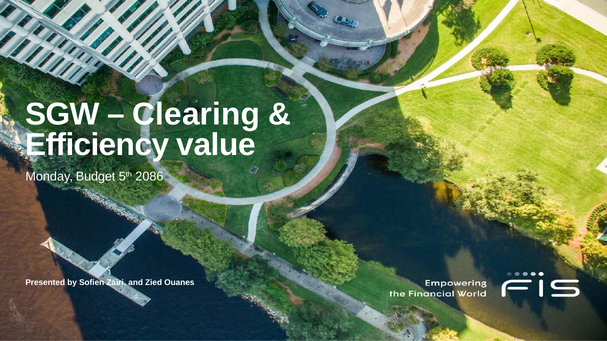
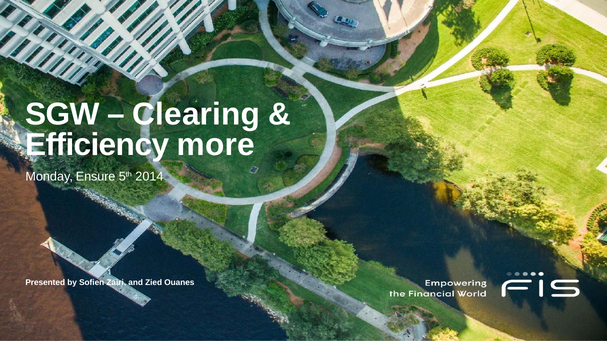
value: value -> more
Budget: Budget -> Ensure
2086: 2086 -> 2014
